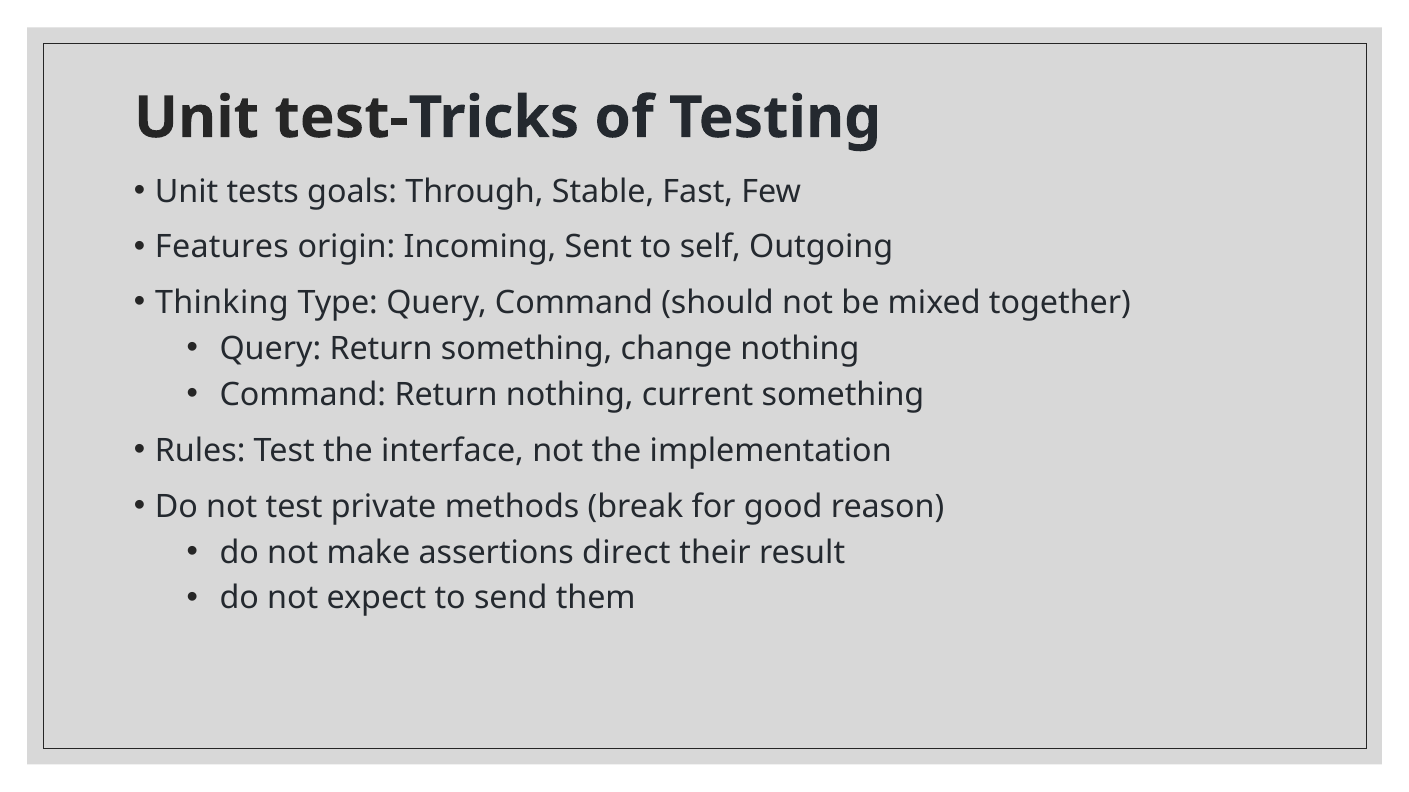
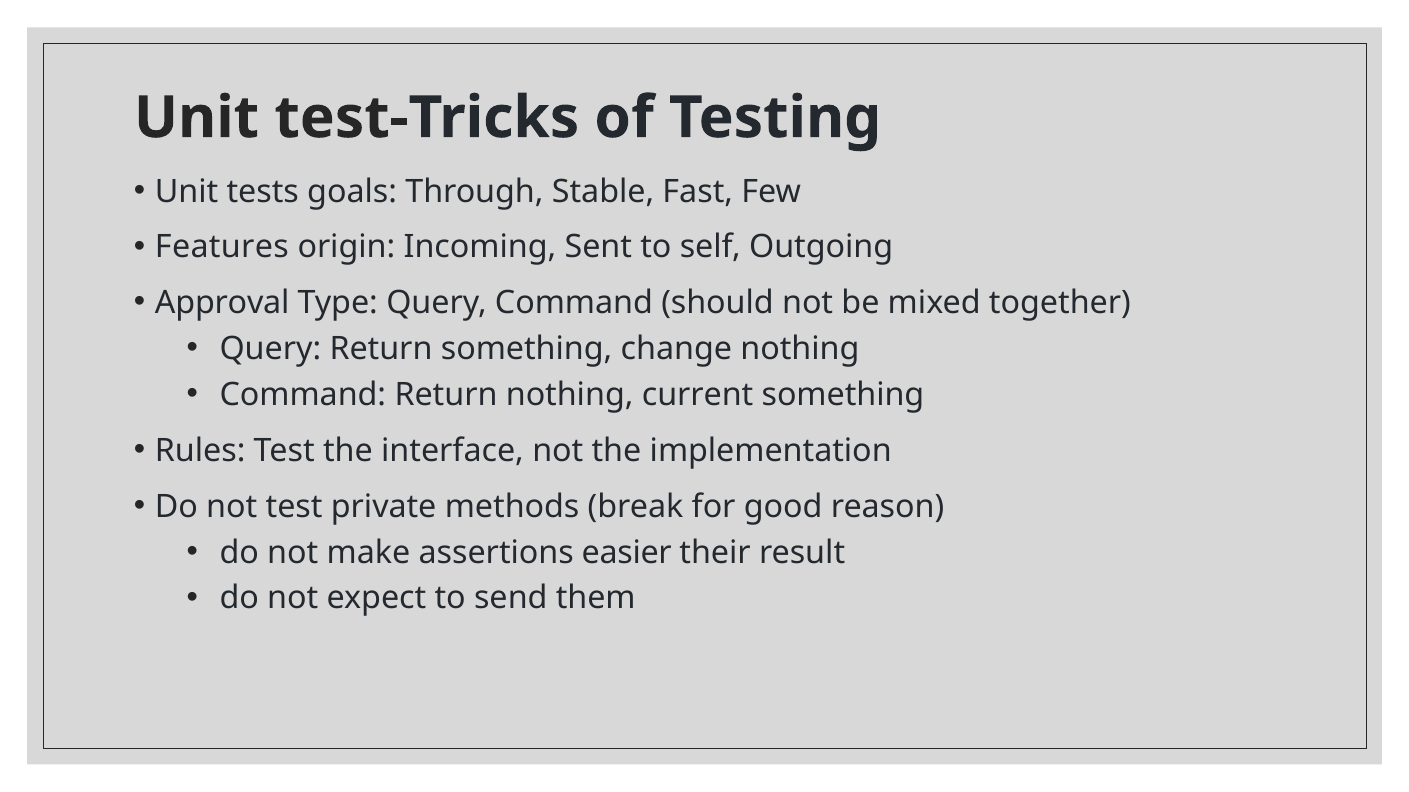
Thinking: Thinking -> Approval
direct: direct -> easier
